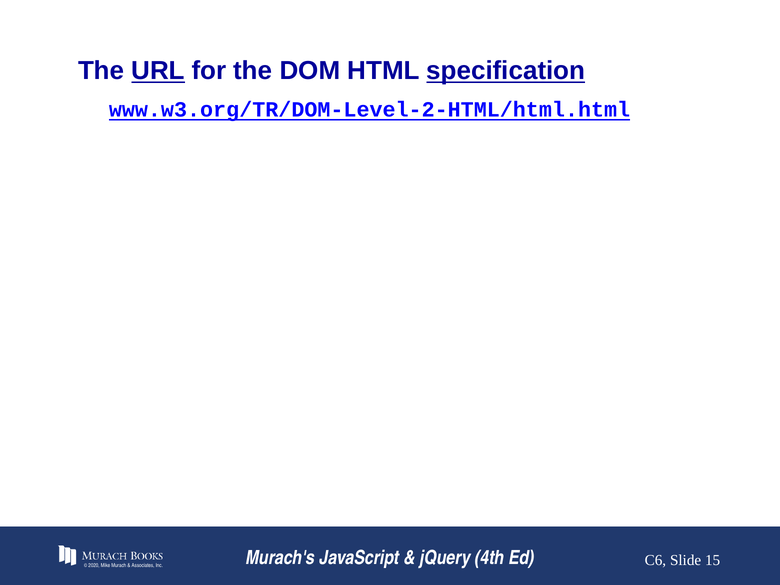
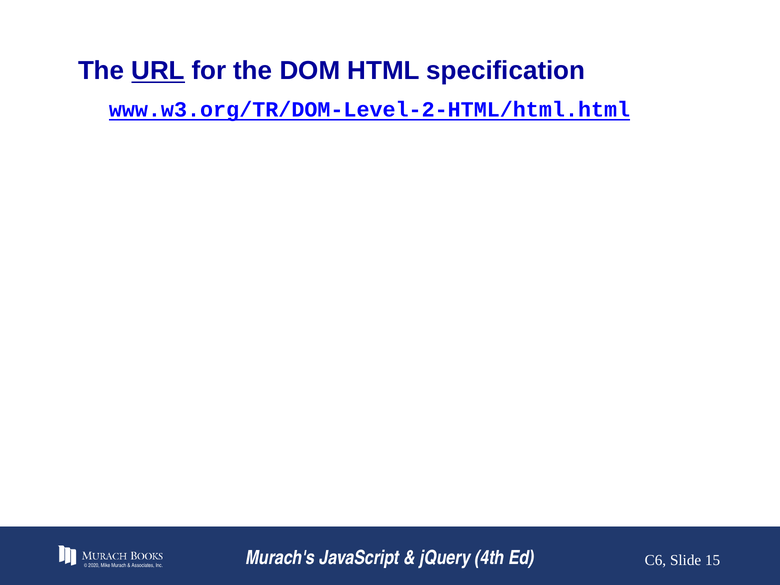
specification underline: present -> none
